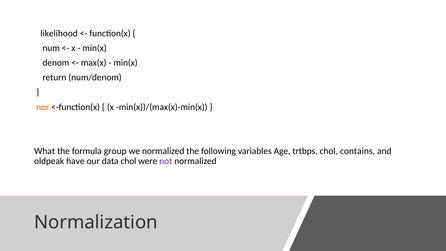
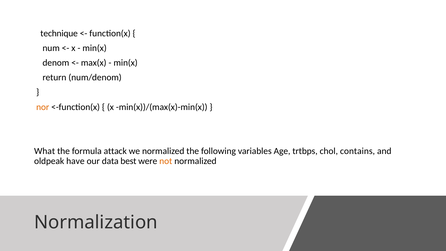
likelihood: likelihood -> technique
group: group -> attack
data chol: chol -> best
not colour: purple -> orange
